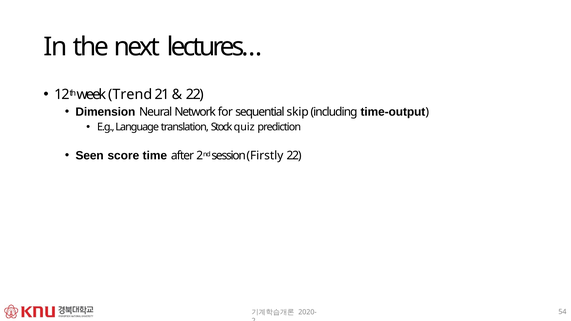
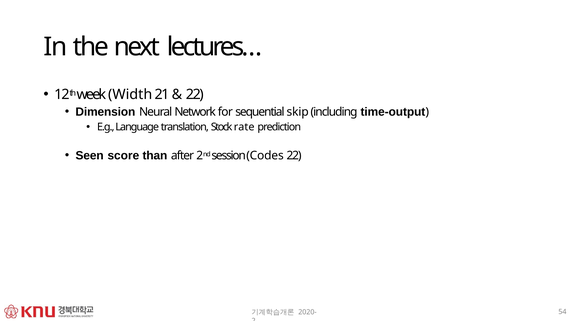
Trend: Trend -> Width
quiz: quiz -> rate
time: time -> than
Firstly: Firstly -> Codes
